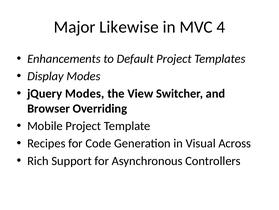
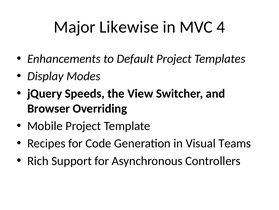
jQuery Modes: Modes -> Speeds
Across: Across -> Teams
